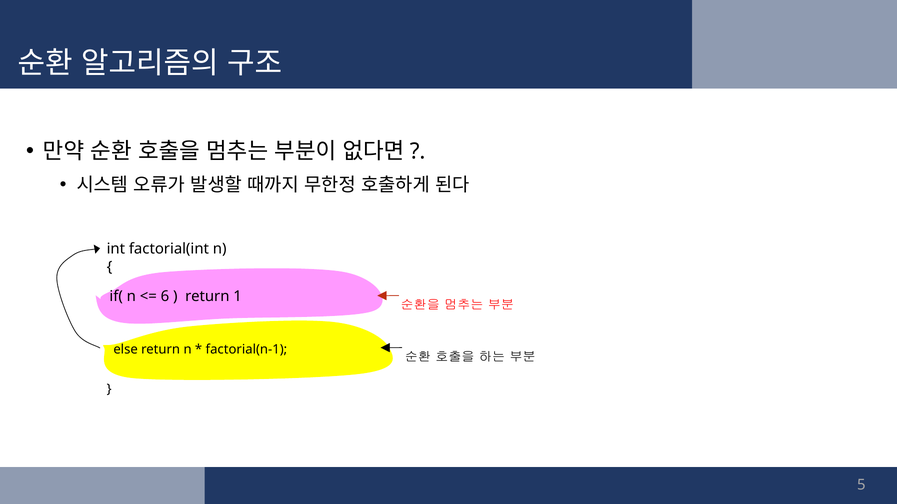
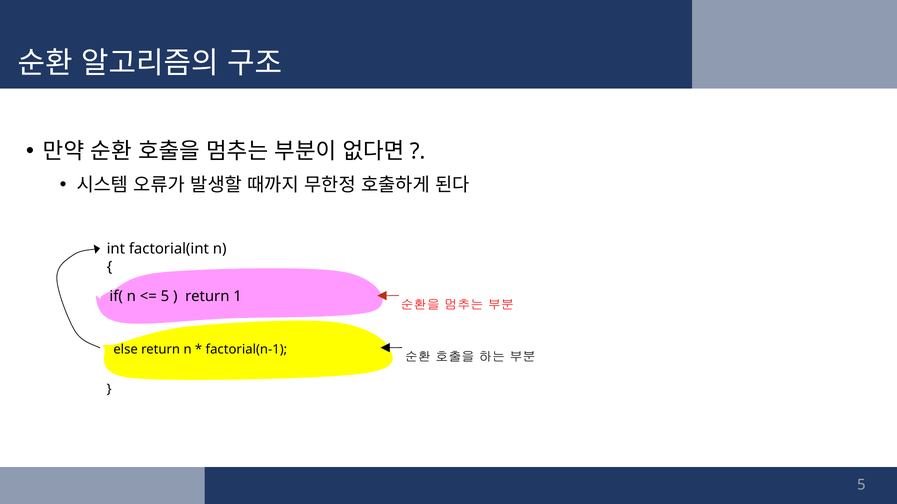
6 at (165, 297): 6 -> 5
